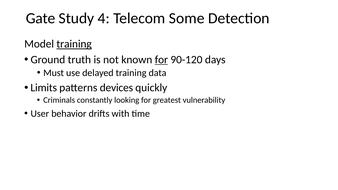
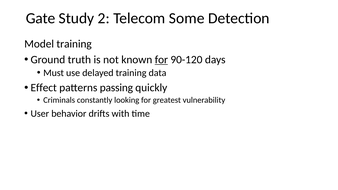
4: 4 -> 2
training at (74, 44) underline: present -> none
Limits: Limits -> Effect
devices: devices -> passing
